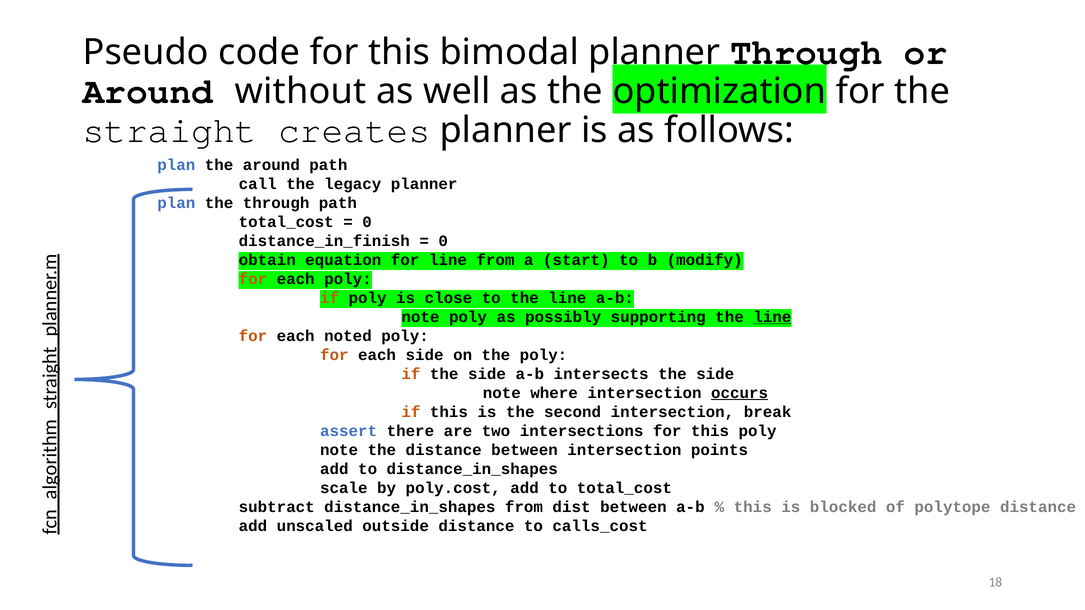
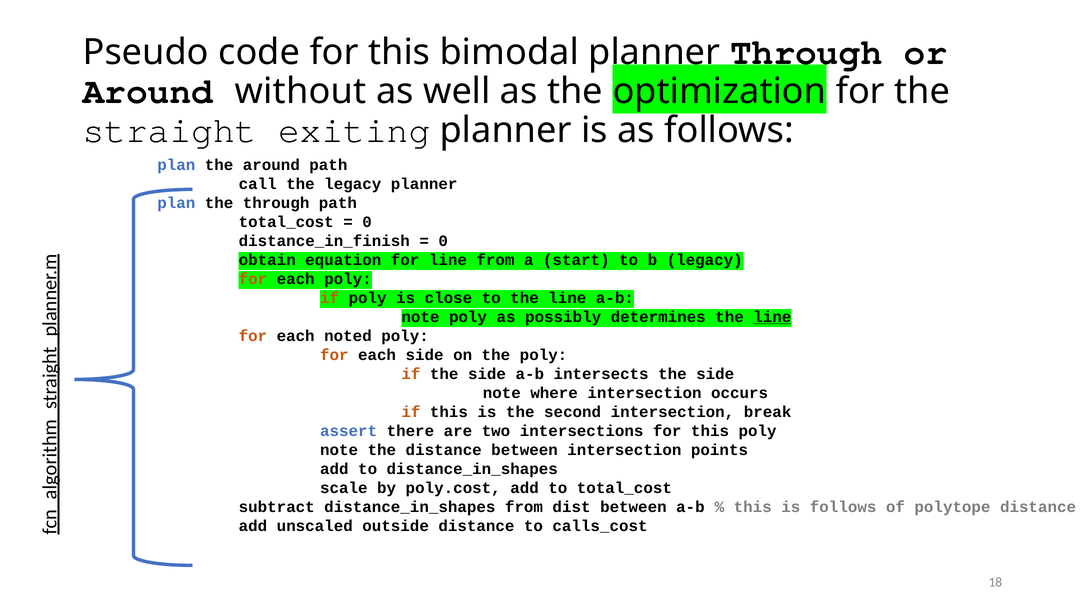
creates: creates -> exiting
b modify: modify -> legacy
supporting: supporting -> determines
occurs underline: present -> none
is blocked: blocked -> follows
